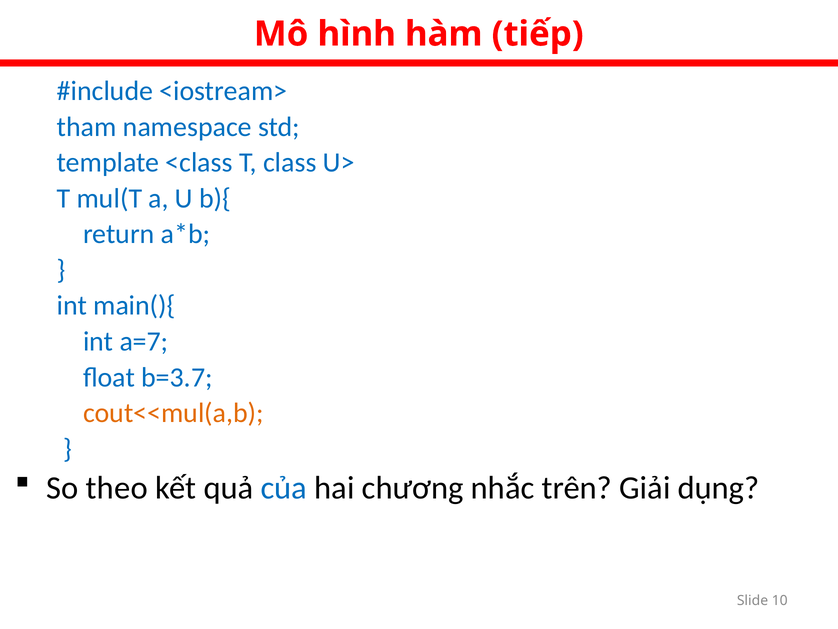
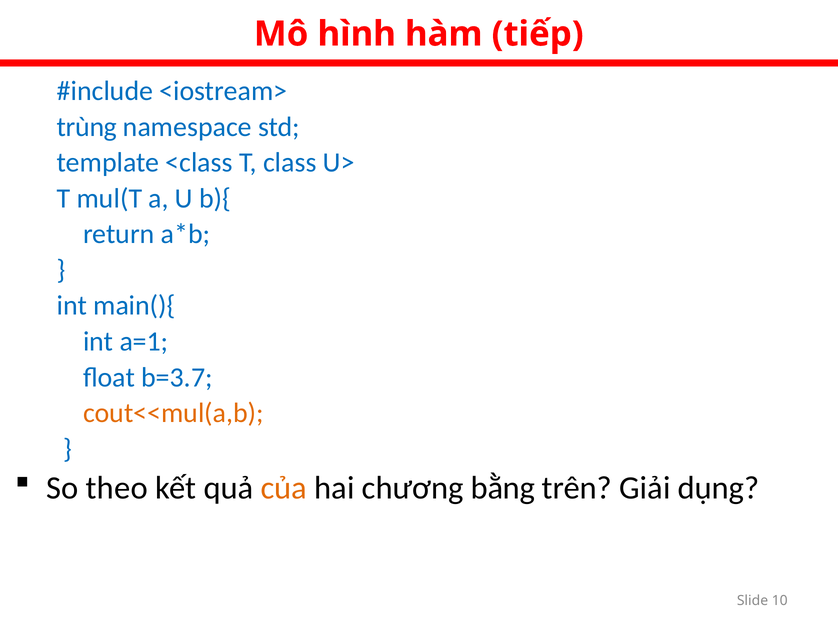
tham: tham -> trùng
a=7: a=7 -> a=1
của colour: blue -> orange
nhắc: nhắc -> bằng
